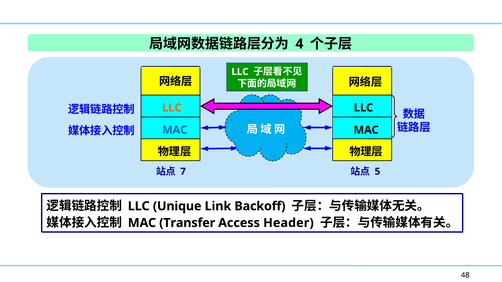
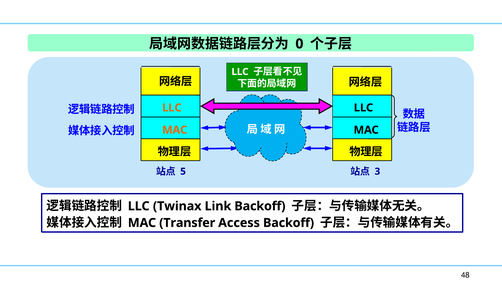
4: 4 -> 0
MAC at (175, 130) colour: blue -> orange
7: 7 -> 5
5: 5 -> 3
Unique: Unique -> Twinax
Access Header: Header -> Backoff
